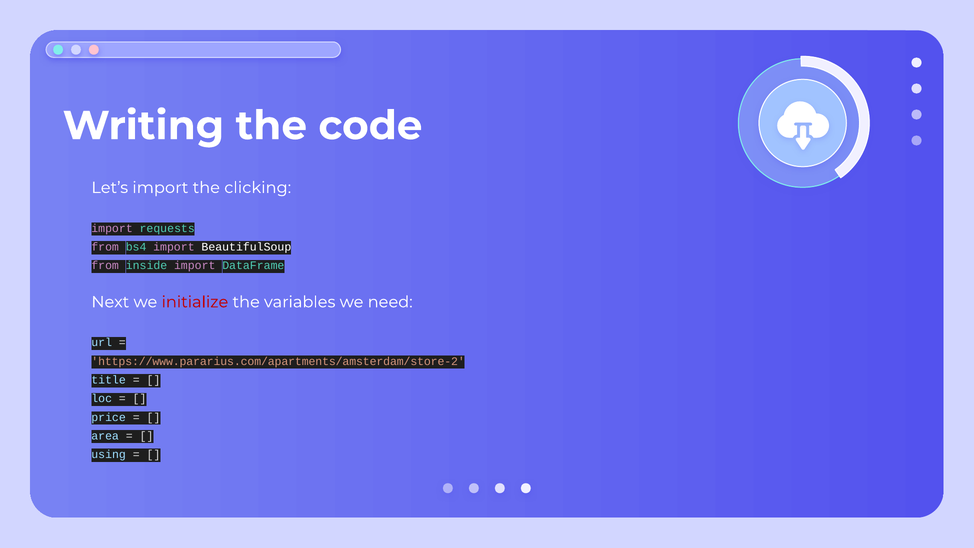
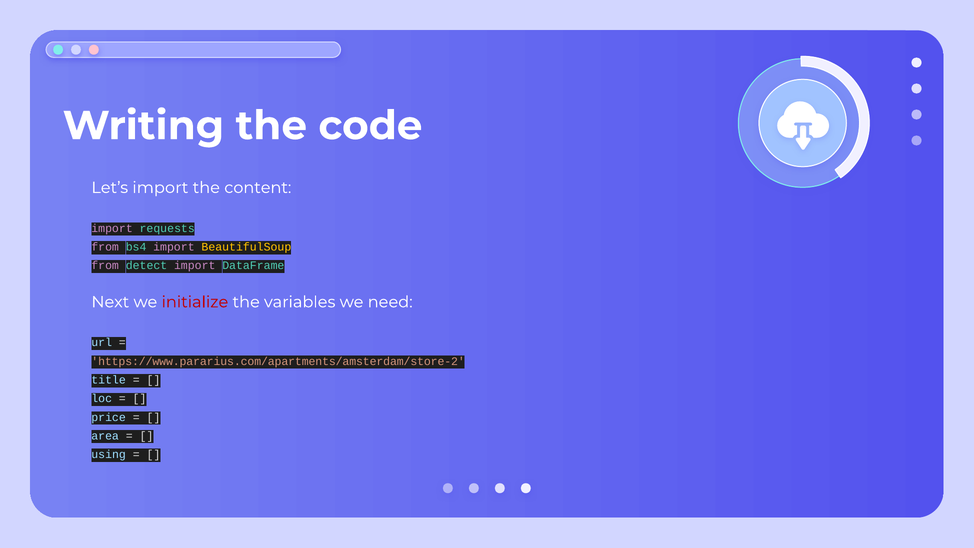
clicking: clicking -> content
BeautifulSoup colour: white -> yellow
inside: inside -> detect
